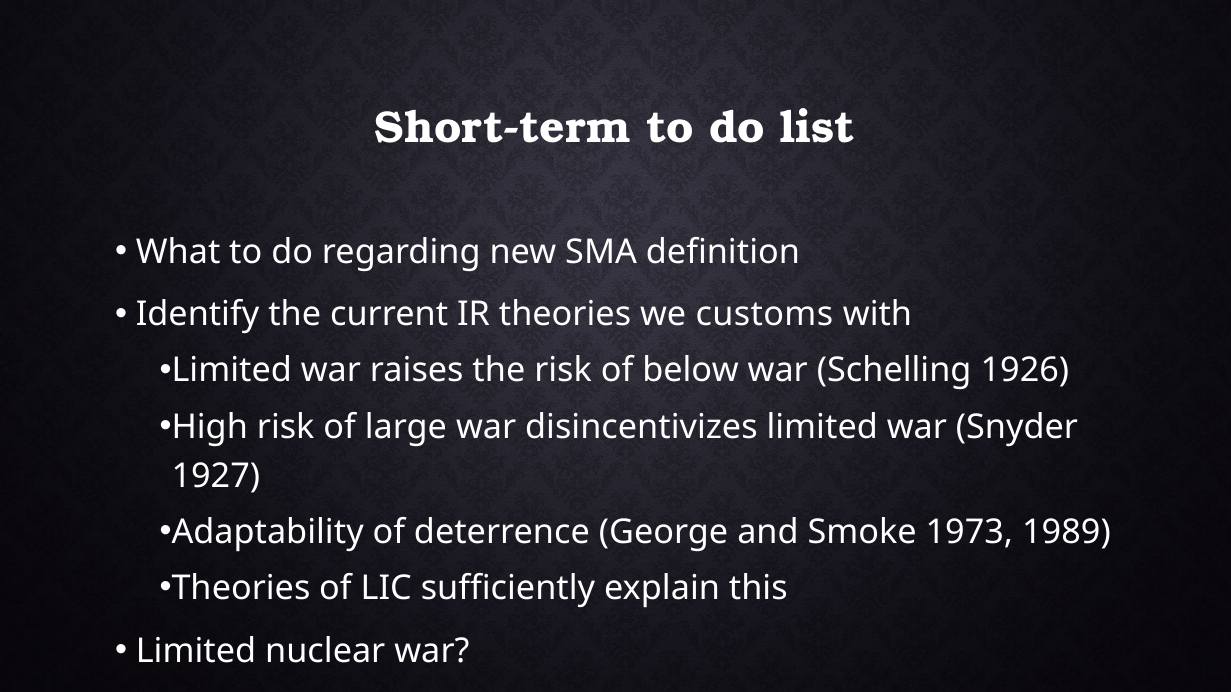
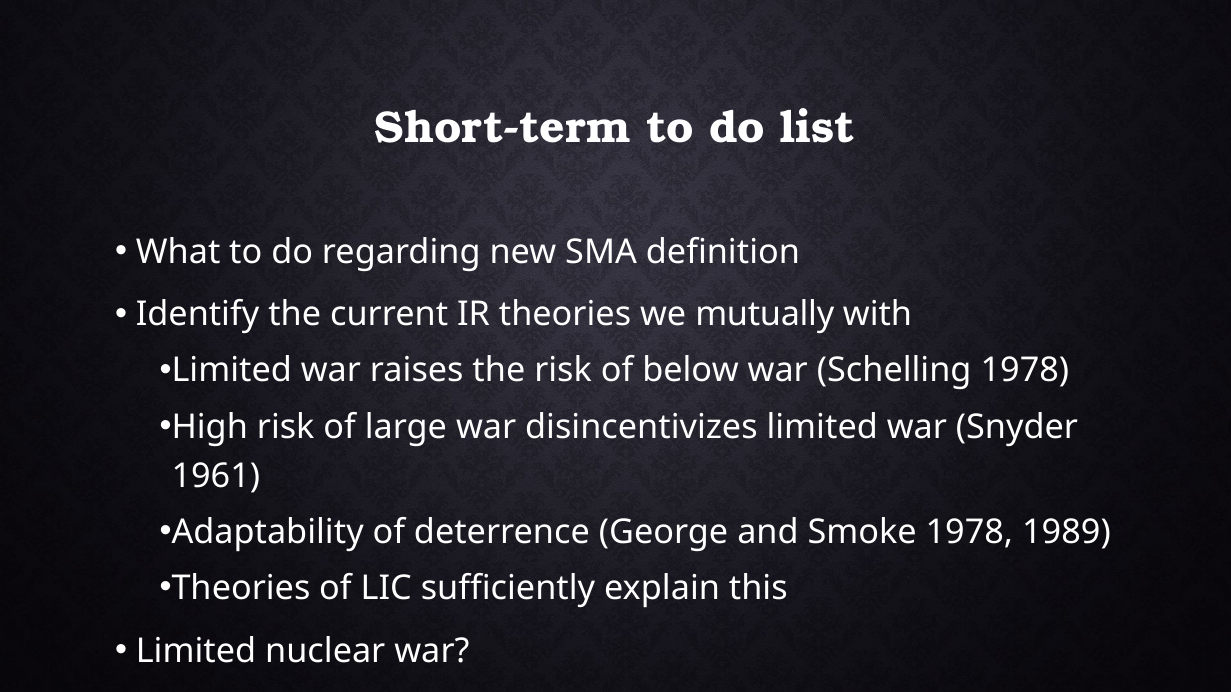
customs: customs -> mutually
Schelling 1926: 1926 -> 1978
1927: 1927 -> 1961
Smoke 1973: 1973 -> 1978
